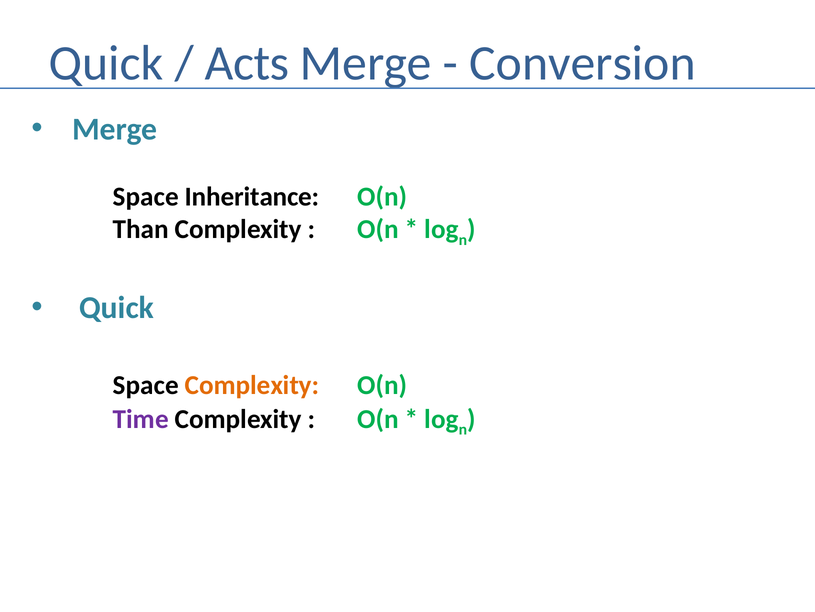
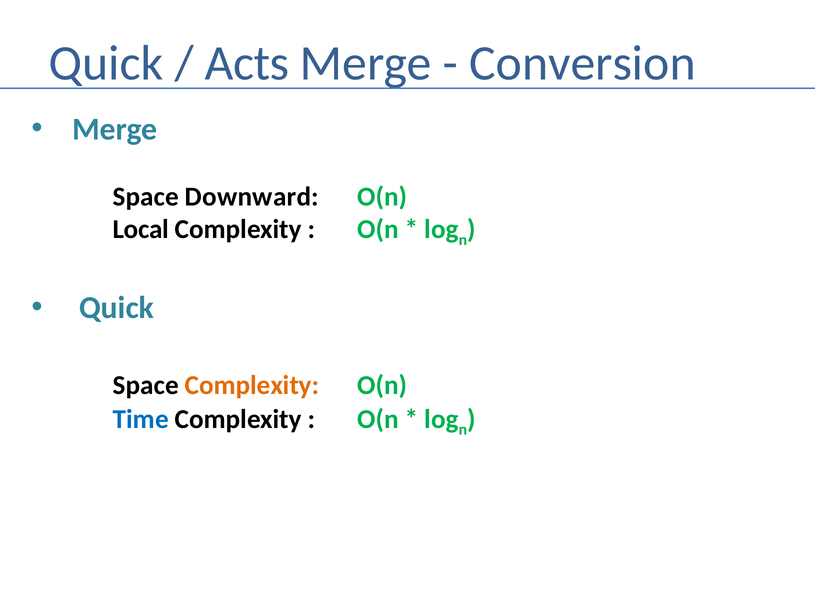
Inheritance: Inheritance -> Downward
Than: Than -> Local
Time colour: purple -> blue
